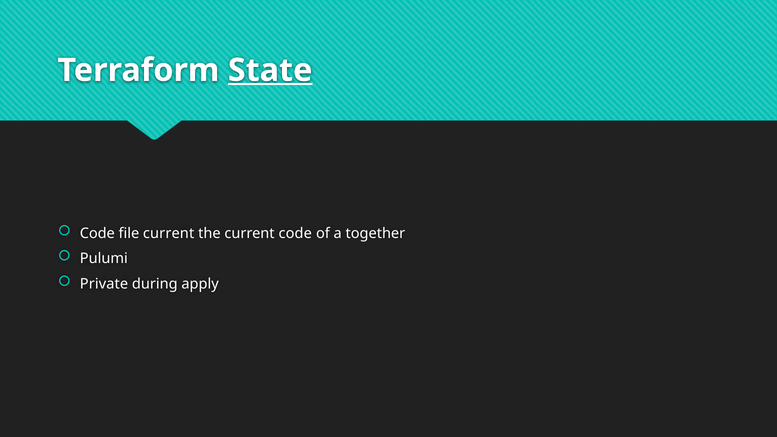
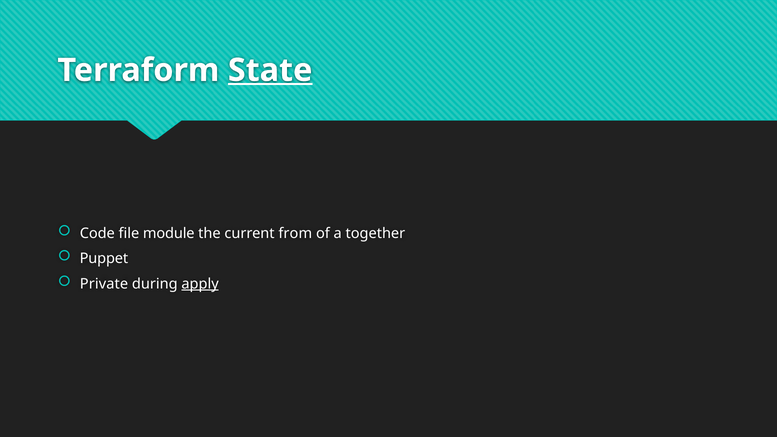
file current: current -> module
current code: code -> from
Pulumi: Pulumi -> Puppet
apply underline: none -> present
